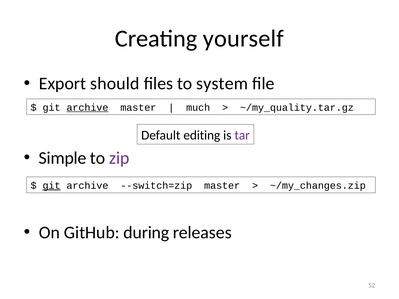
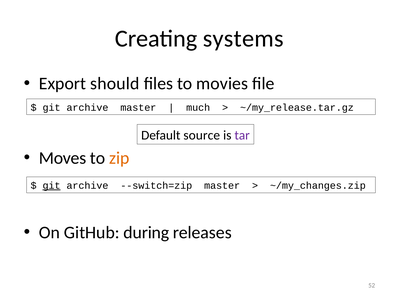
yourself: yourself -> systems
system: system -> movies
archive at (87, 108) underline: present -> none
~/my_quality.tar.gz: ~/my_quality.tar.gz -> ~/my_release.tar.gz
editing: editing -> source
Simple: Simple -> Moves
zip colour: purple -> orange
